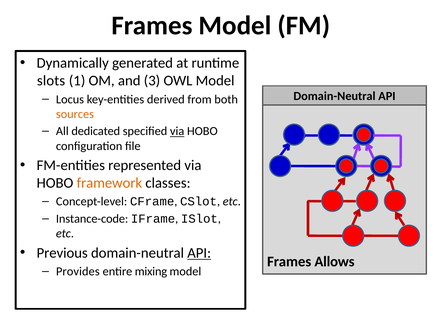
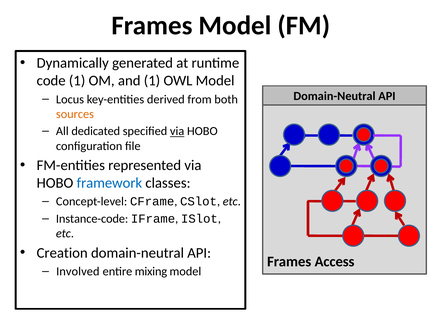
slots: slots -> code
and 3: 3 -> 1
framework colour: orange -> blue
Previous: Previous -> Creation
API at (199, 253) underline: present -> none
Allows: Allows -> Access
Provides: Provides -> Involved
